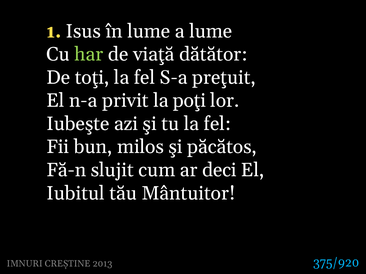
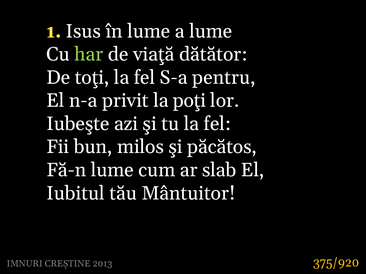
preţuit: preţuit -> pentru
Fă-n slujit: slujit -> lume
deci: deci -> slab
375/920 colour: light blue -> yellow
